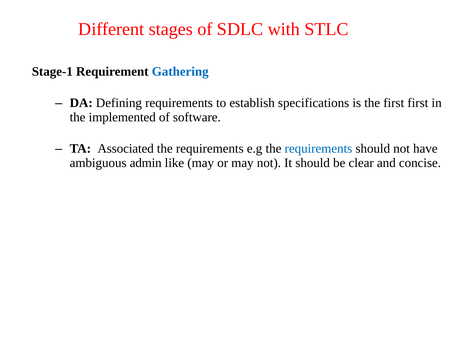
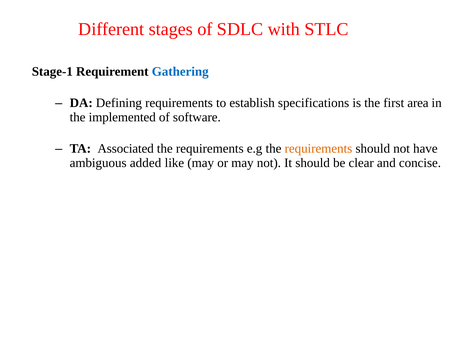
first first: first -> area
requirements at (318, 149) colour: blue -> orange
admin: admin -> added
